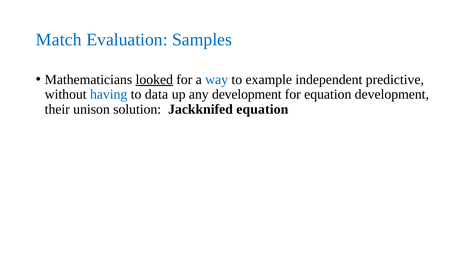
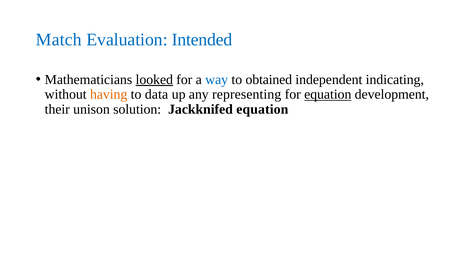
Samples: Samples -> Intended
example: example -> obtained
predictive: predictive -> indicating
having colour: blue -> orange
any development: development -> representing
equation at (328, 94) underline: none -> present
